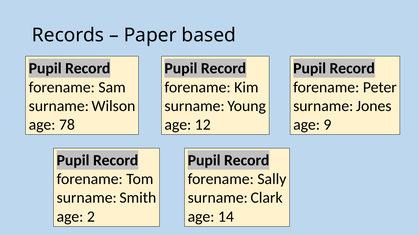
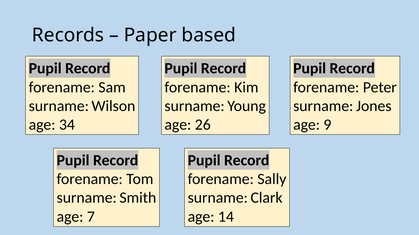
78: 78 -> 34
12: 12 -> 26
2: 2 -> 7
